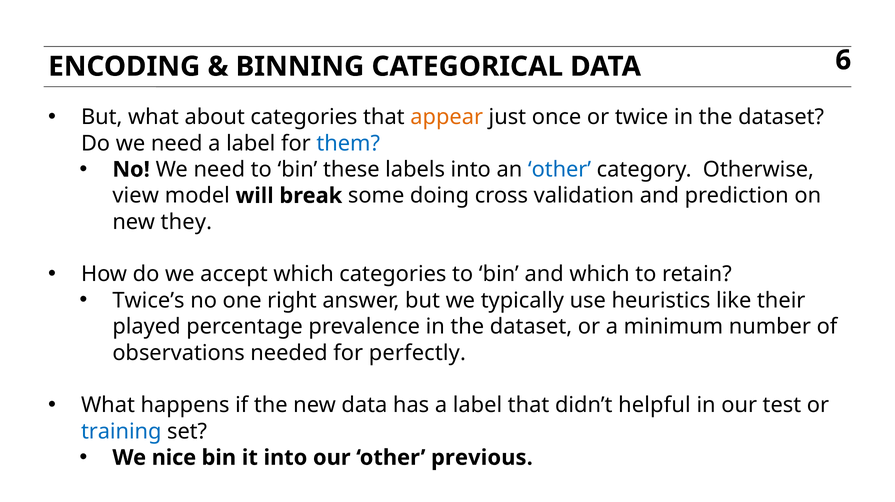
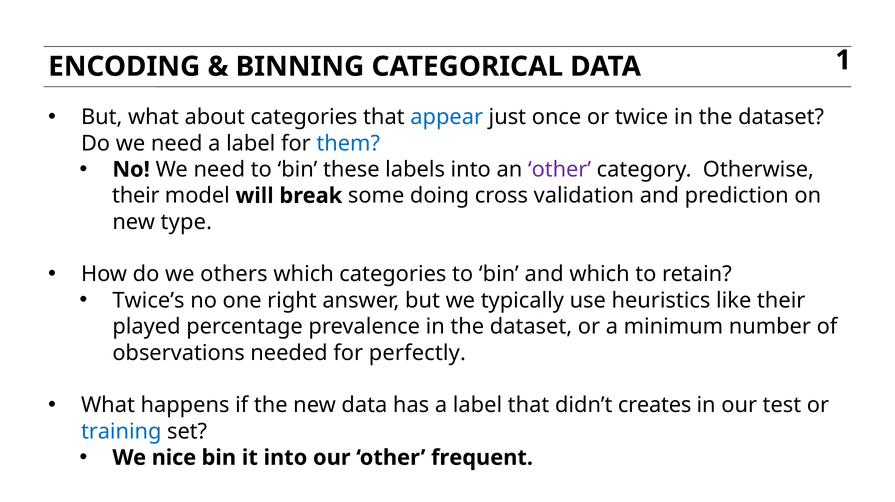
6: 6 -> 1
appear colour: orange -> blue
other at (560, 170) colour: blue -> purple
view at (136, 196): view -> their
they: they -> type
accept: accept -> others
helpful: helpful -> creates
previous: previous -> frequent
